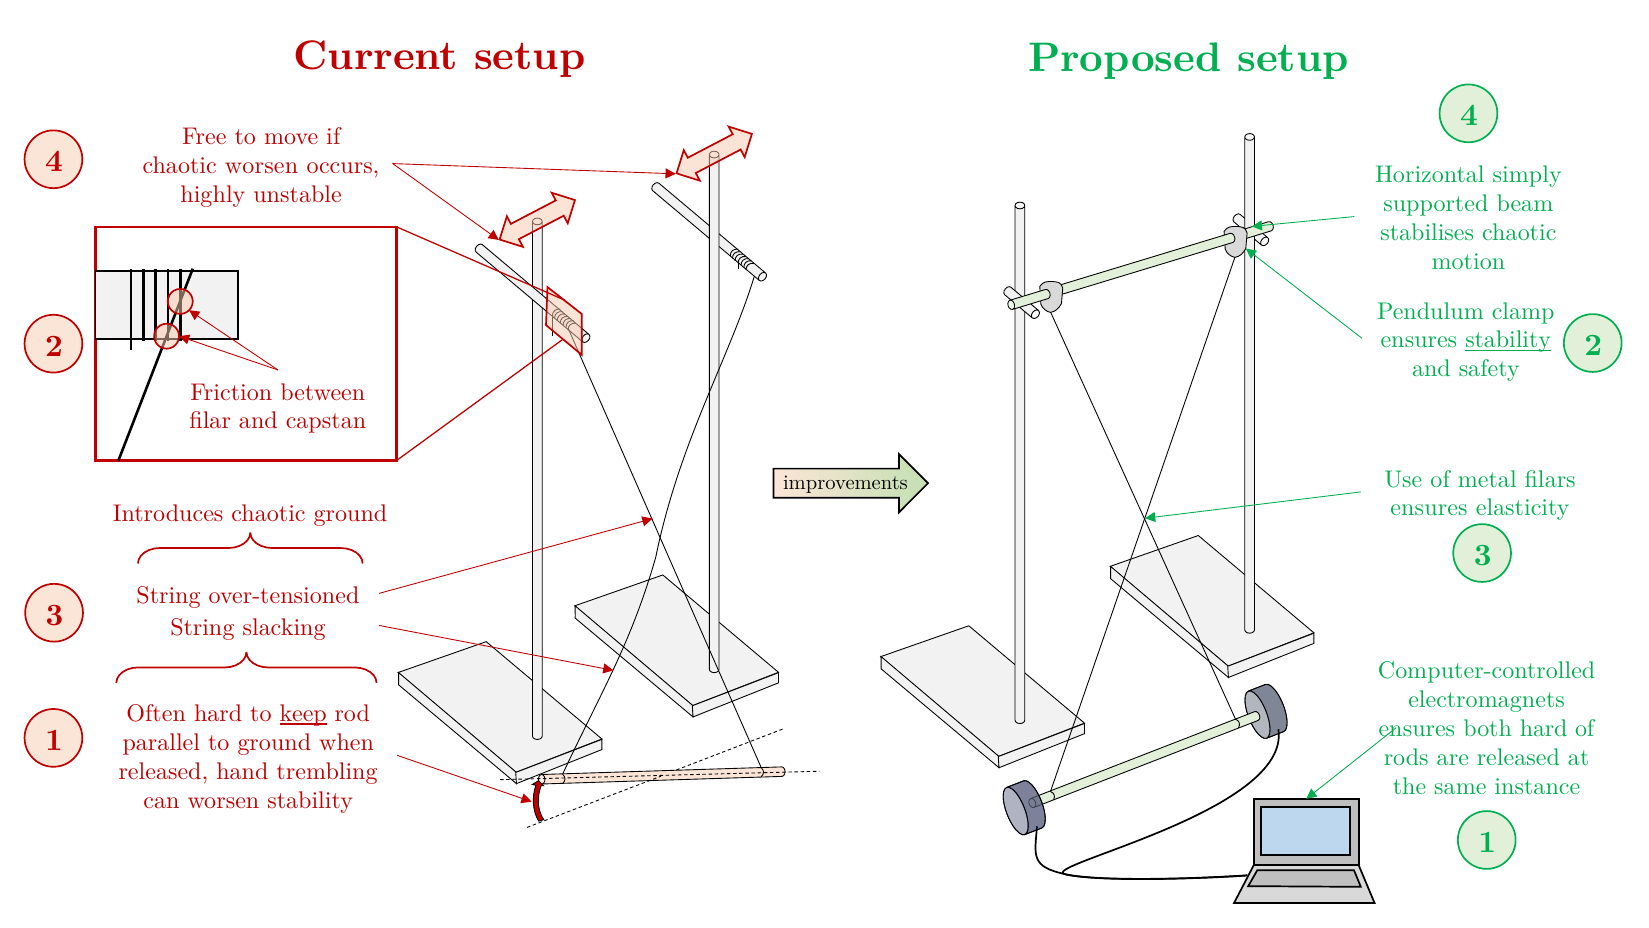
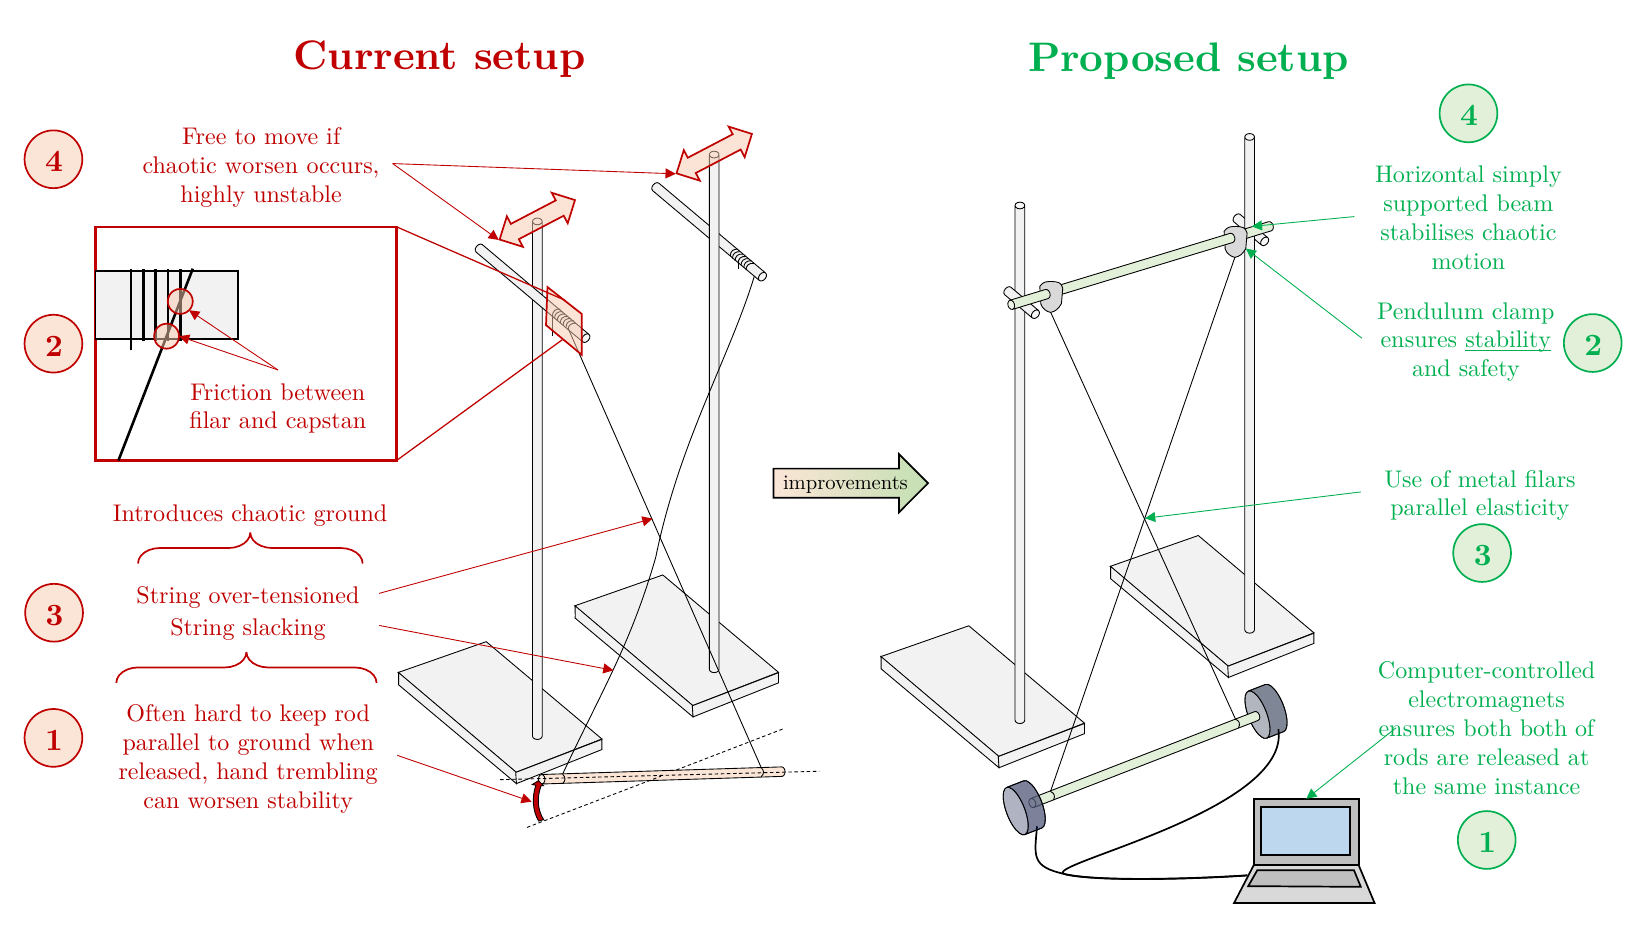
ensures at (1429, 508): ensures -> parallel
keep underline: present -> none
both hard: hard -> both
